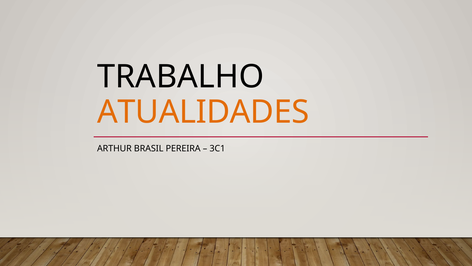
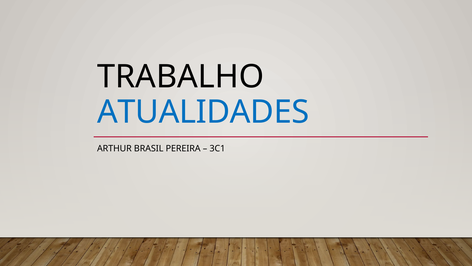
ATUALIDADES colour: orange -> blue
